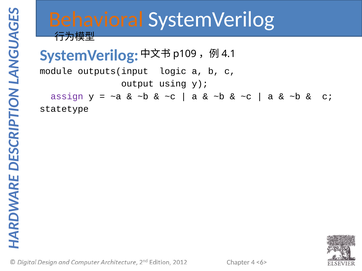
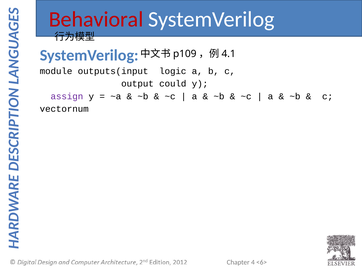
Behavioral colour: orange -> red
using: using -> could
statetype: statetype -> vectornum
